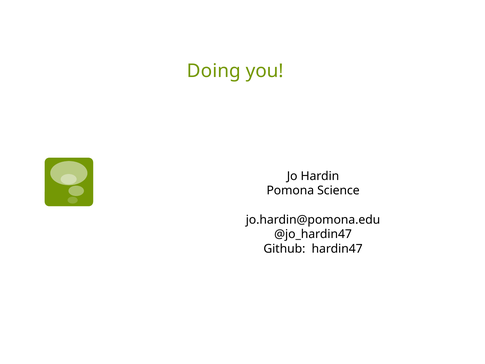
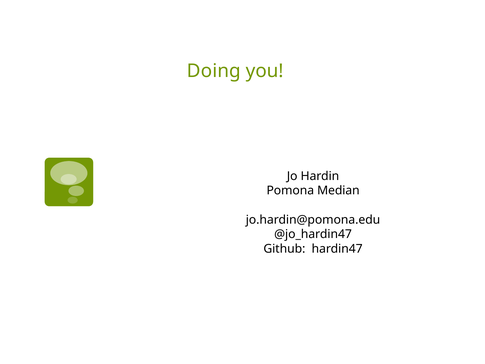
Science: Science -> Median
